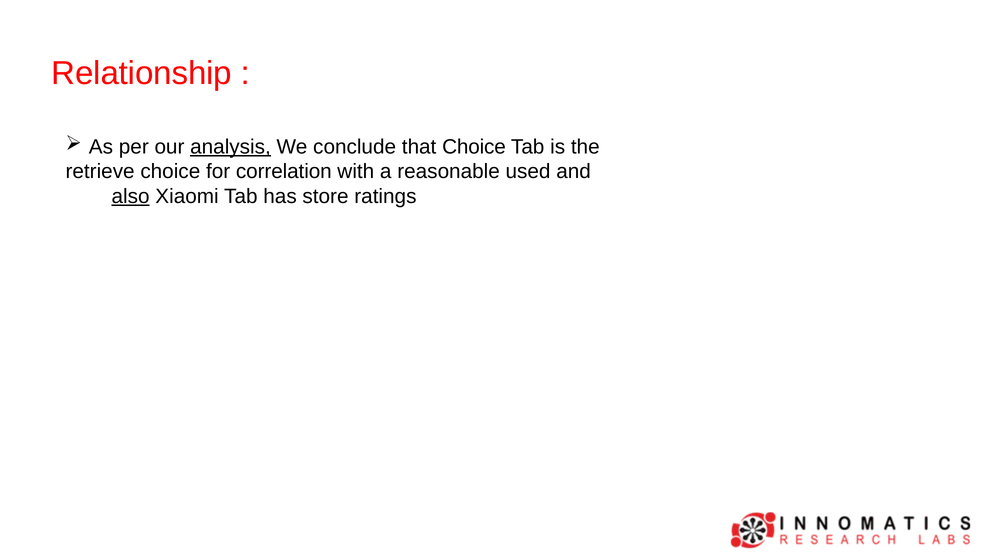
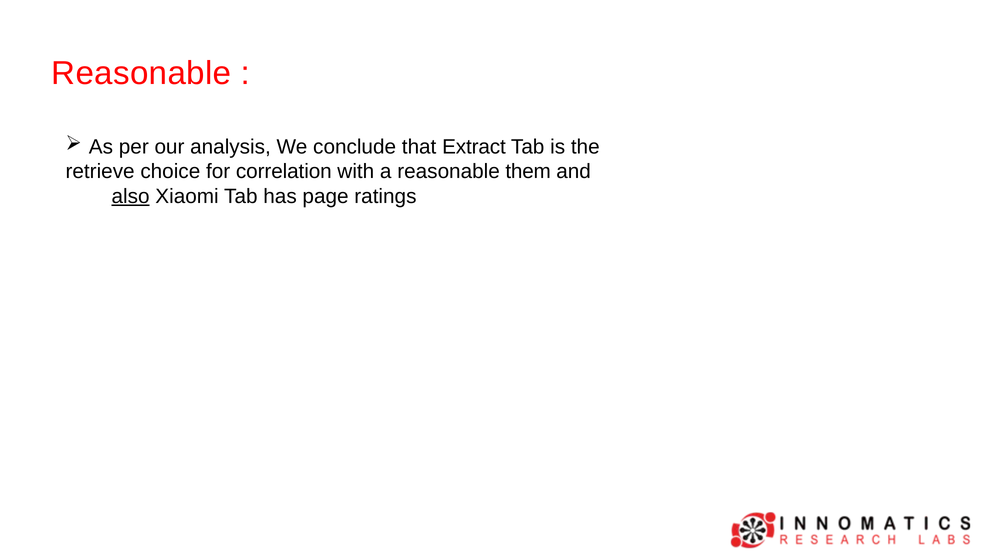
Relationship at (142, 73): Relationship -> Reasonable
analysis underline: present -> none
that Choice: Choice -> Extract
used: used -> them
store: store -> page
